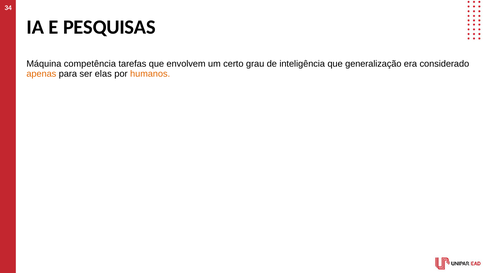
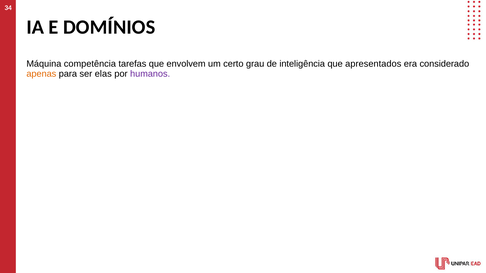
PESQUISAS: PESQUISAS -> DOMÍNIOS
generalização: generalização -> apresentados
humanos colour: orange -> purple
